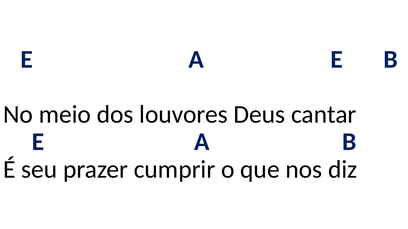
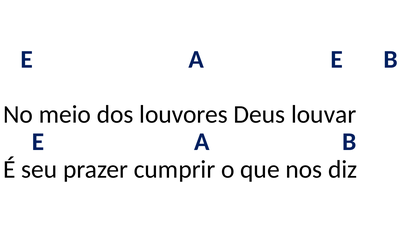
cantar: cantar -> louvar
